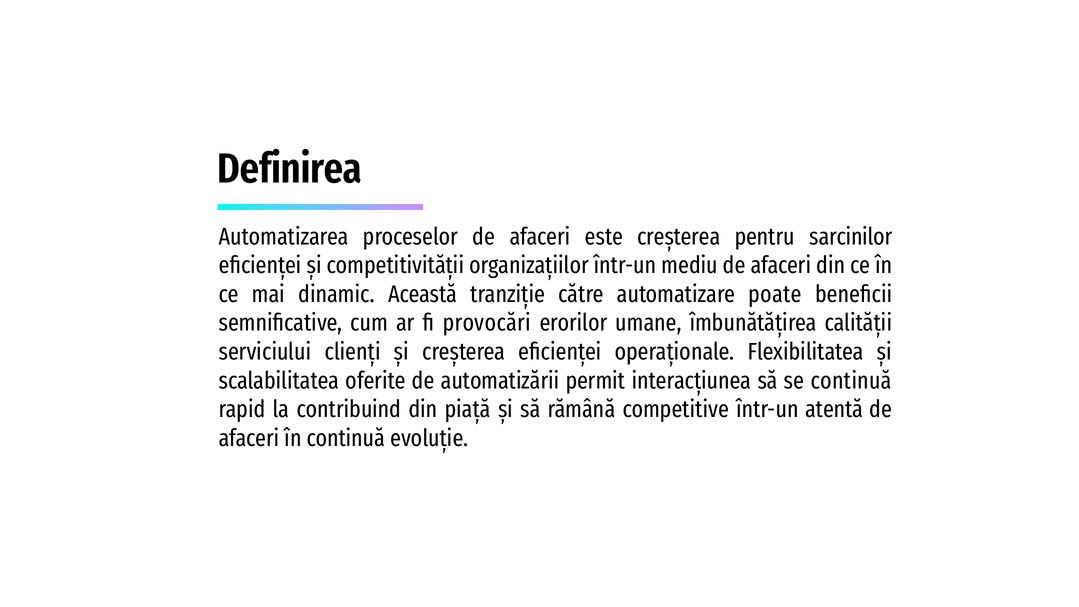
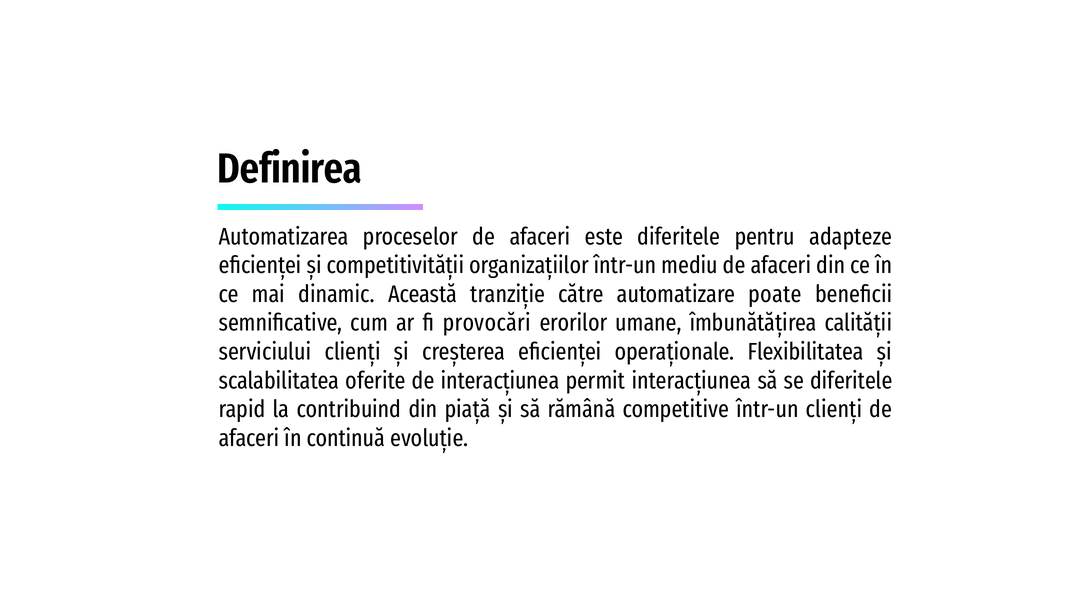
este creșterea: creșterea -> diferitele
sarcinilor: sarcinilor -> adapteze
de automatizării: automatizării -> interacțiunea
se continuă: continuă -> diferitele
într-un atentă: atentă -> clienți
